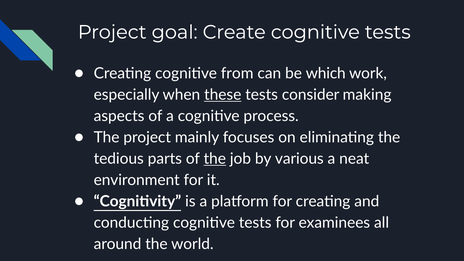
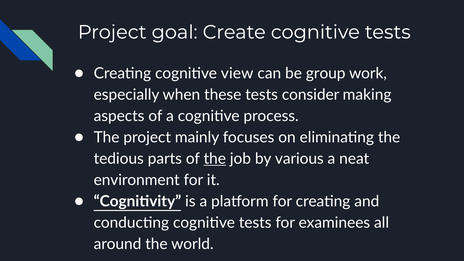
from: from -> view
which: which -> group
these underline: present -> none
